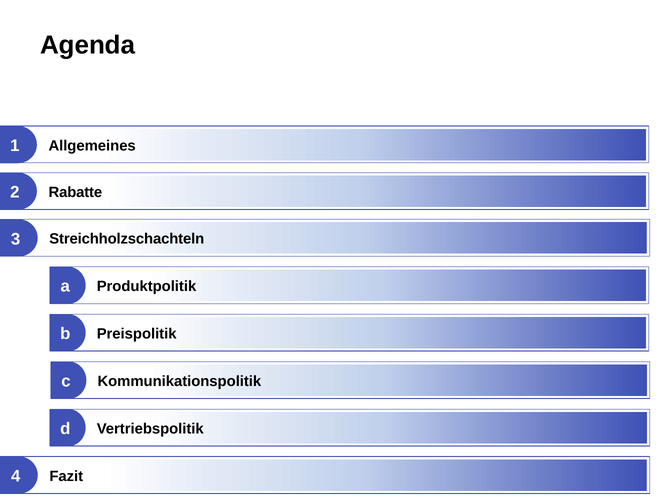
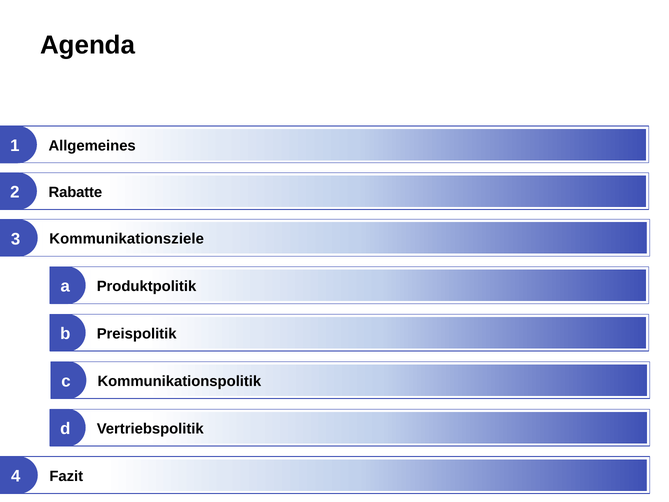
Streichholzschachteln: Streichholzschachteln -> Kommunikationsziele
